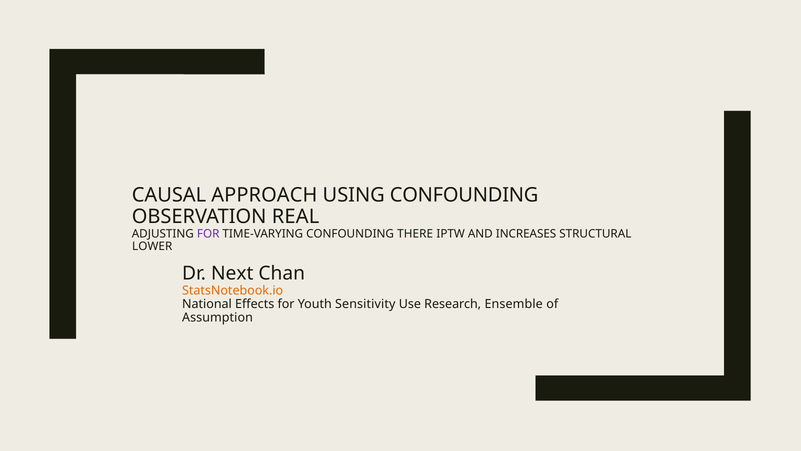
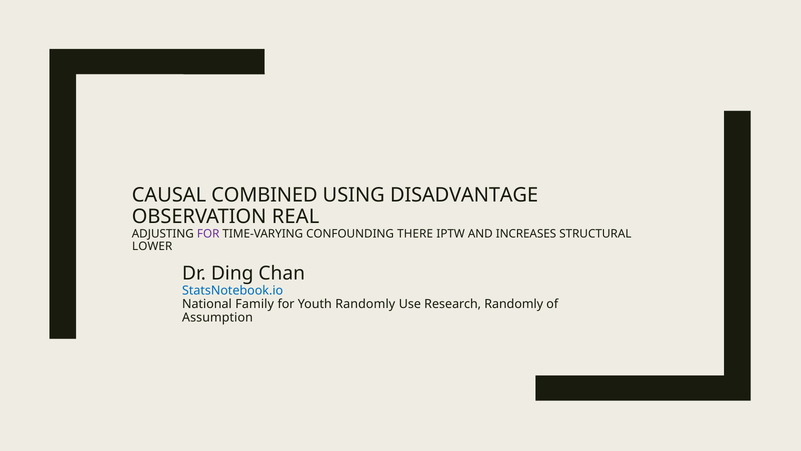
APPROACH: APPROACH -> COMBINED
USING CONFOUNDING: CONFOUNDING -> DISADVANTAGE
Next: Next -> Ding
StatsNotebook.io colour: orange -> blue
Effects: Effects -> Family
Youth Sensitivity: Sensitivity -> Randomly
Research Ensemble: Ensemble -> Randomly
